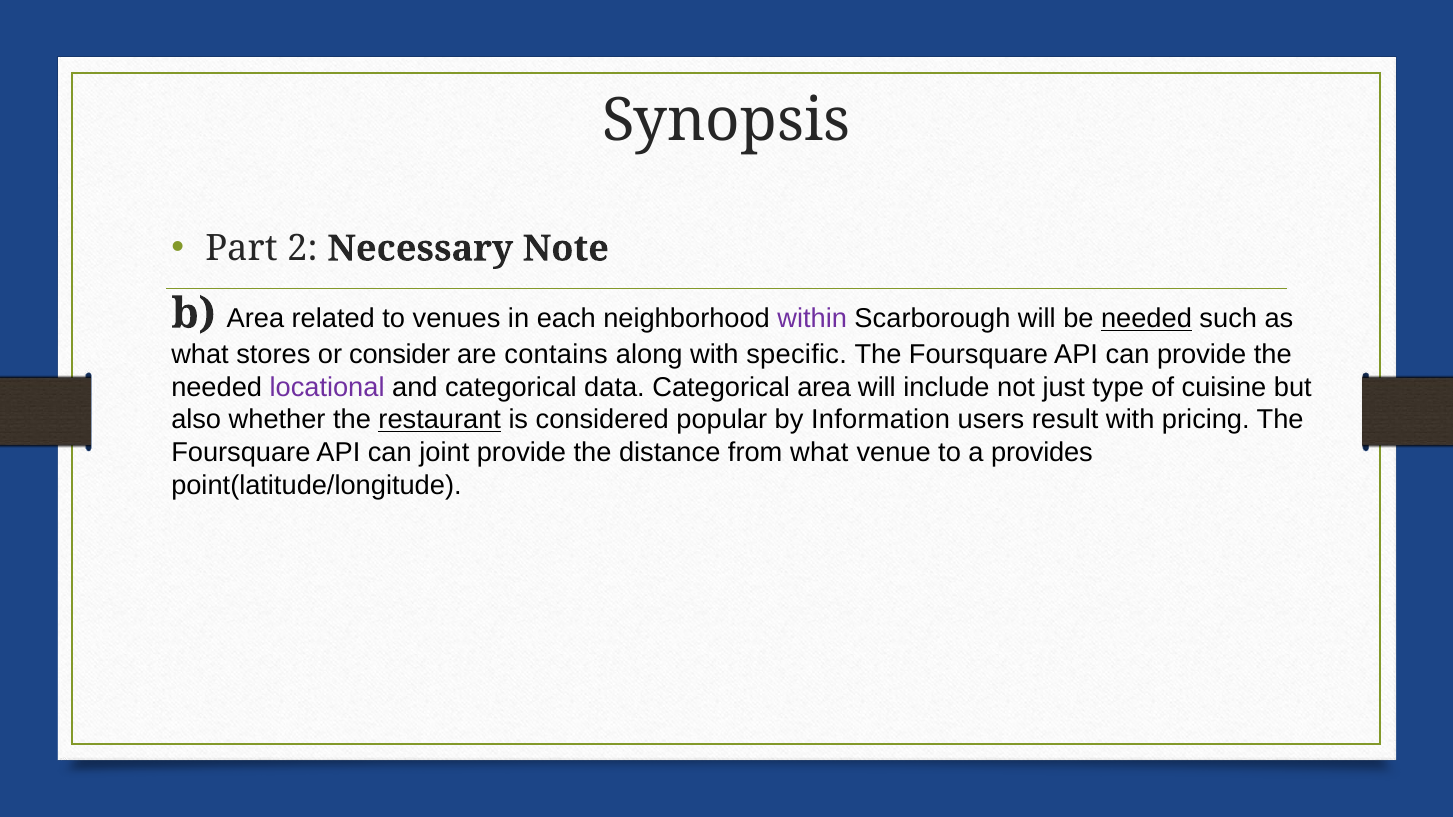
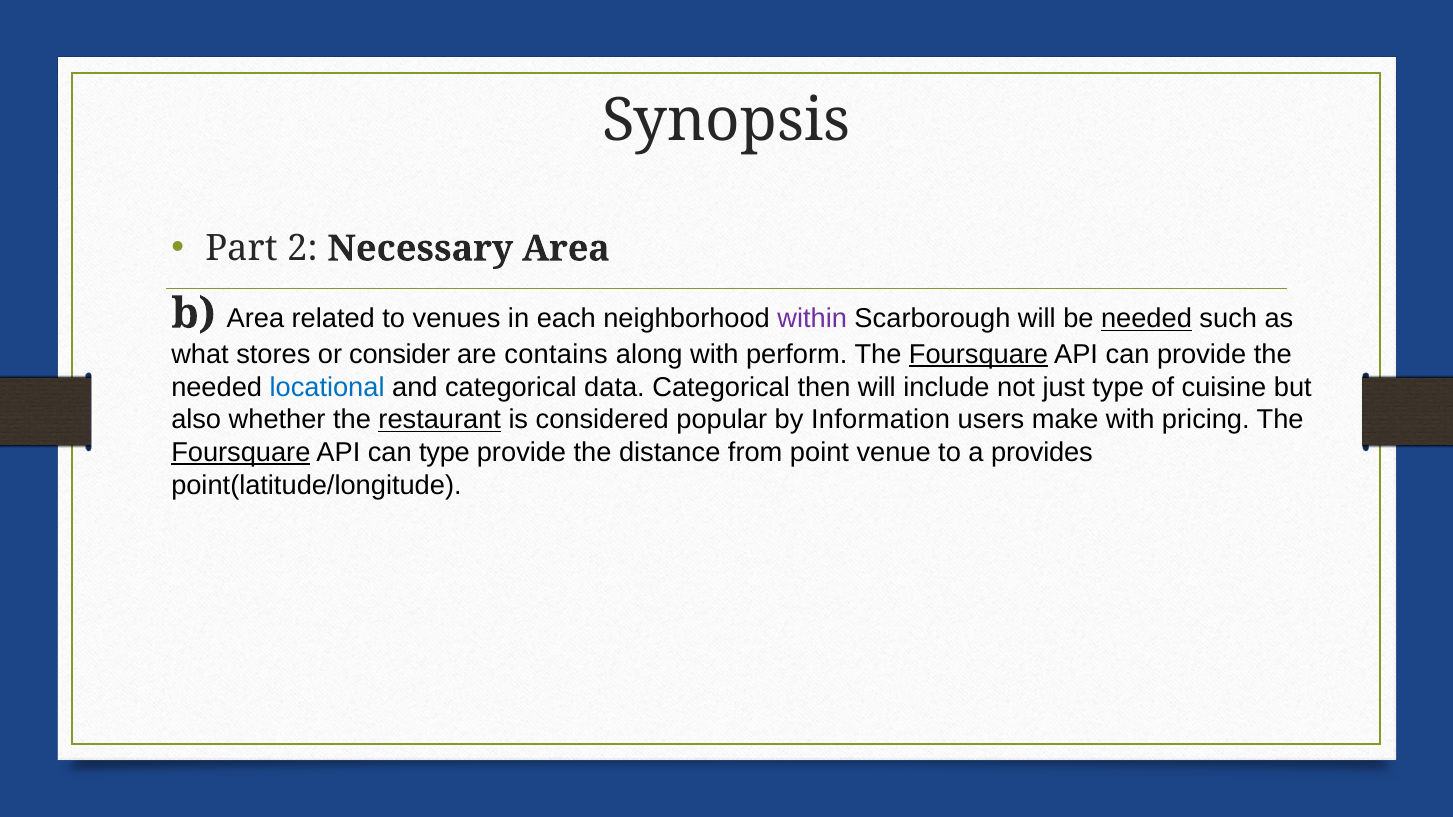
Necessary Note: Note -> Area
specific: specific -> perform
Foursquare at (979, 355) underline: none -> present
locational colour: purple -> blue
Categorical area: area -> then
result: result -> make
Foursquare at (241, 453) underline: none -> present
can joint: joint -> type
from what: what -> point
